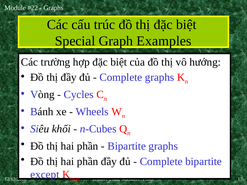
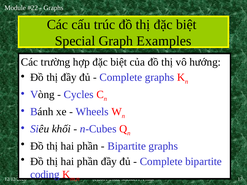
except: except -> coding
